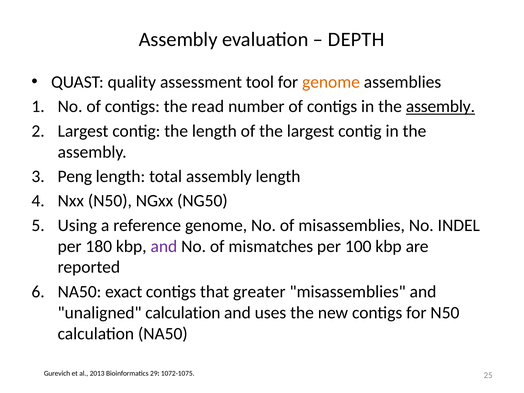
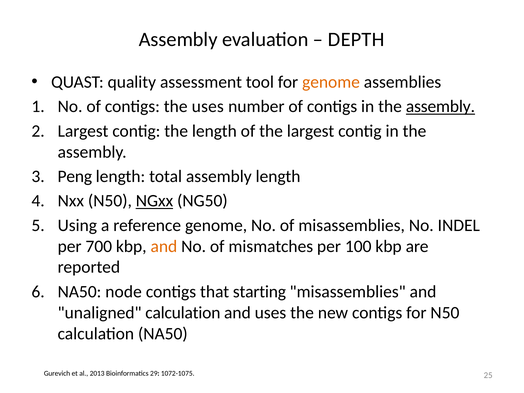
the read: read -> uses
NGxx underline: none -> present
180: 180 -> 700
and at (164, 246) colour: purple -> orange
exact: exact -> node
greater: greater -> starting
